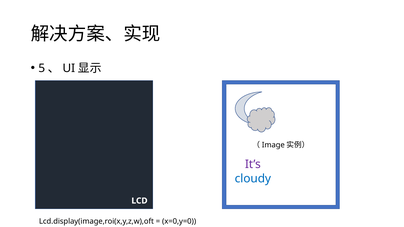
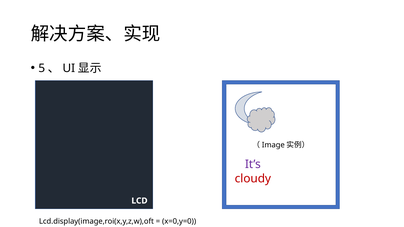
cloudy colour: blue -> red
